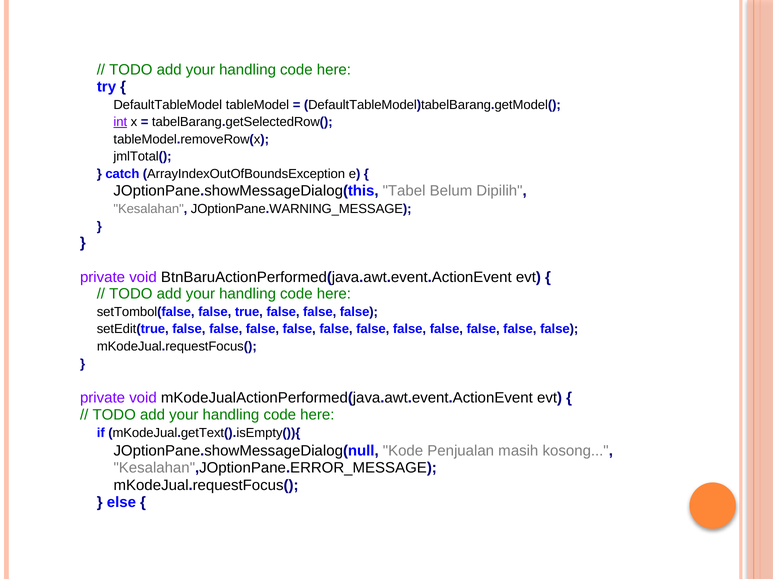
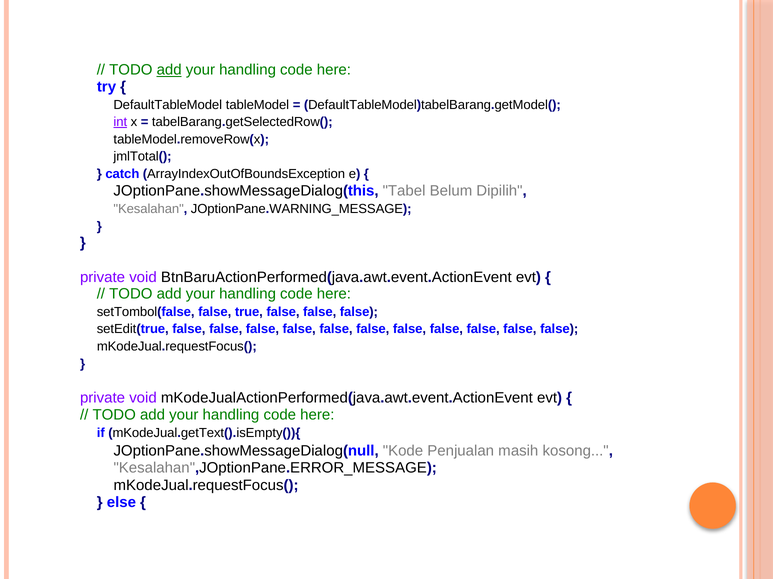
add at (169, 70) underline: none -> present
